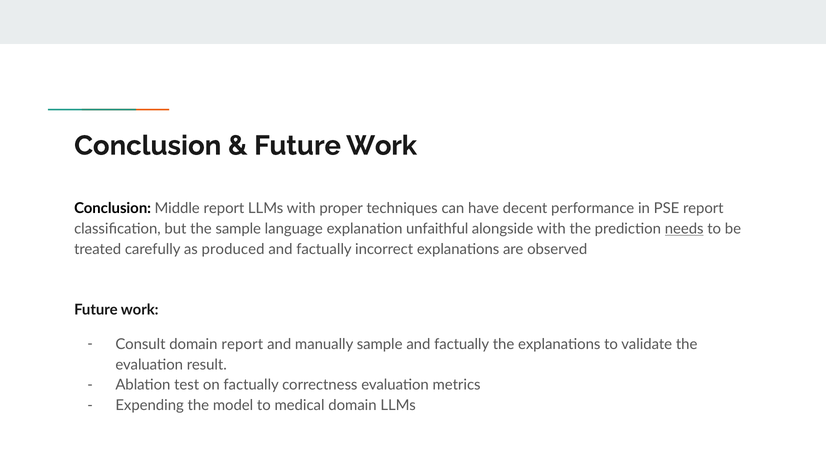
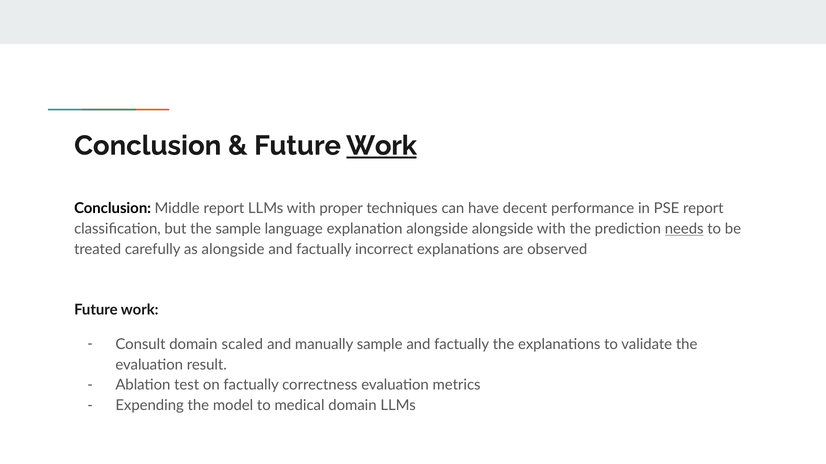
Work at (382, 146) underline: none -> present
explanation unfaithful: unfaithful -> alongside
as produced: produced -> alongside
domain report: report -> scaled
